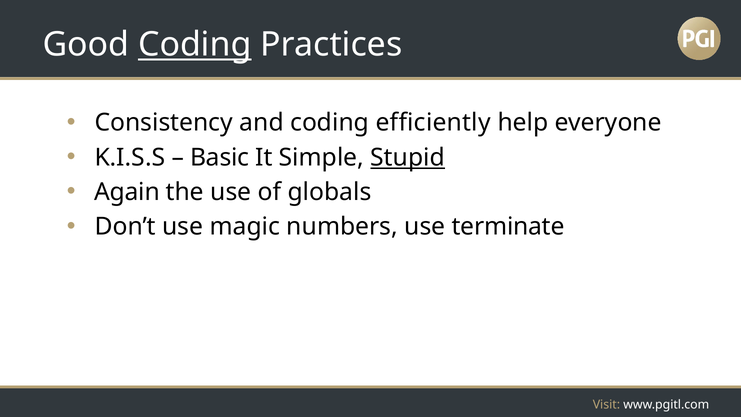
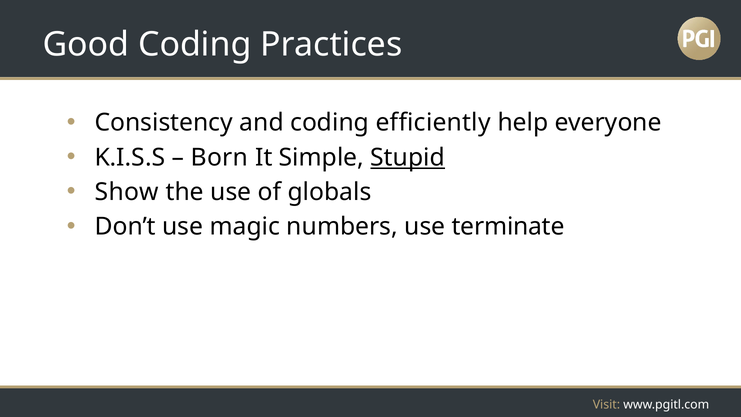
Coding at (195, 45) underline: present -> none
Basic: Basic -> Born
Again: Again -> Show
